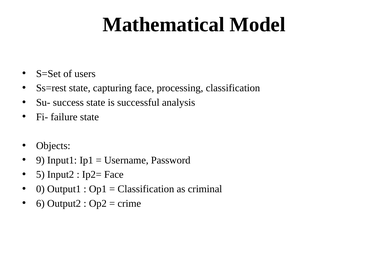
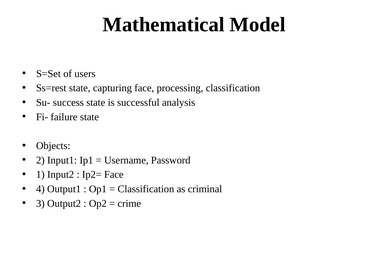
9: 9 -> 2
5: 5 -> 1
0: 0 -> 4
6: 6 -> 3
